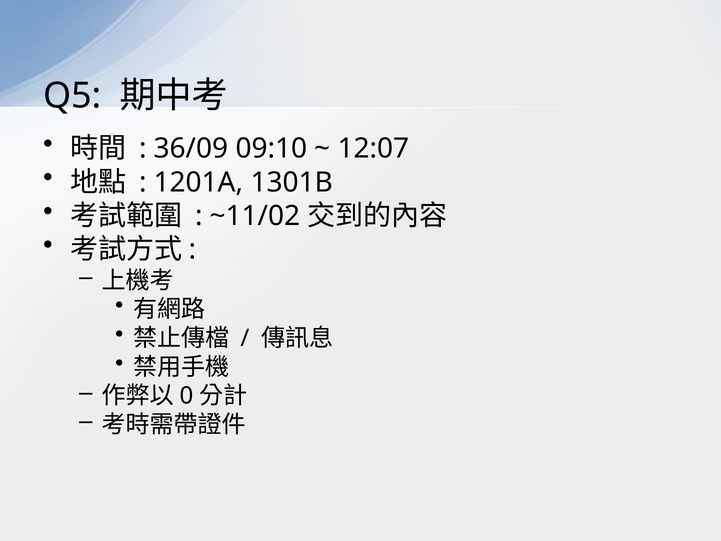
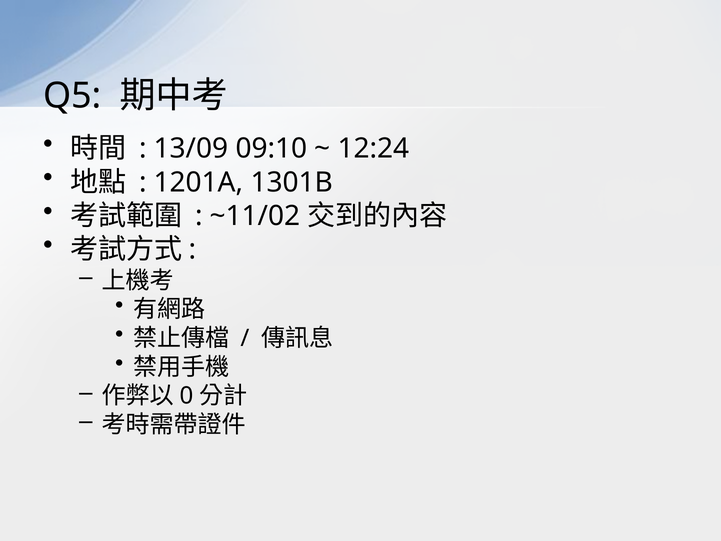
36/09: 36/09 -> 13/09
12:07: 12:07 -> 12:24
